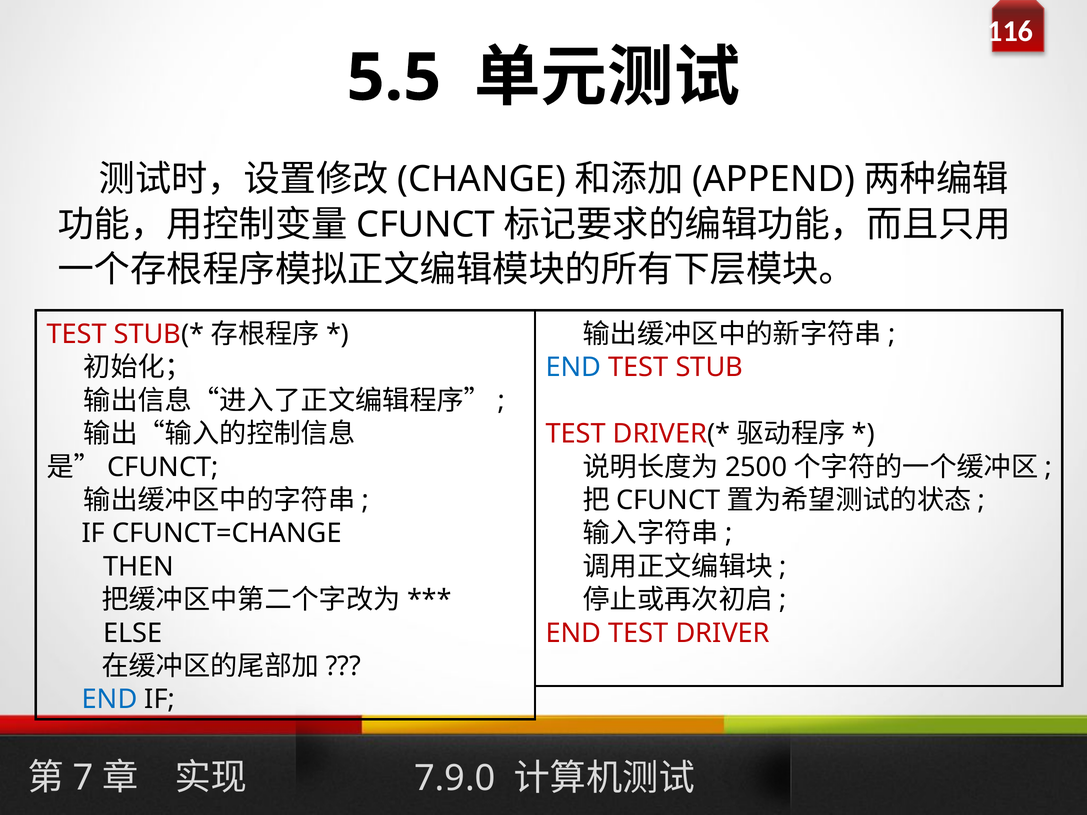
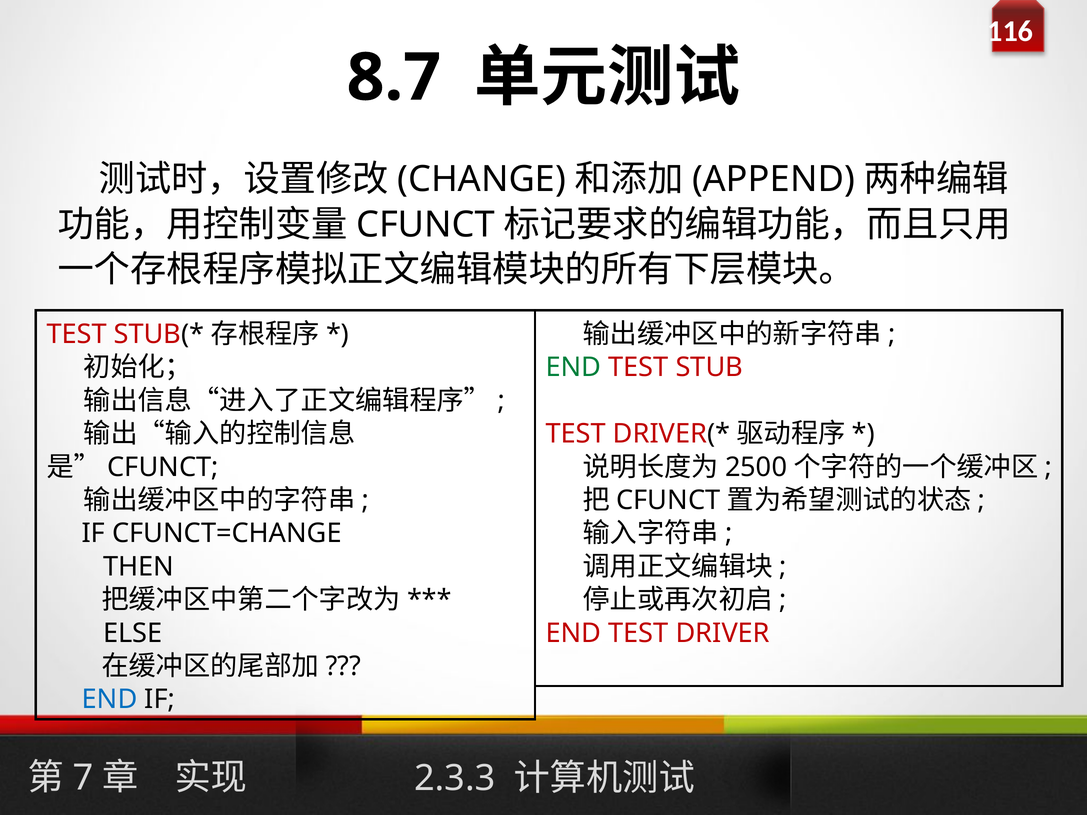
5.5: 5.5 -> 8.7
END at (573, 368) colour: blue -> green
7.9.0: 7.9.0 -> 2.3.3
